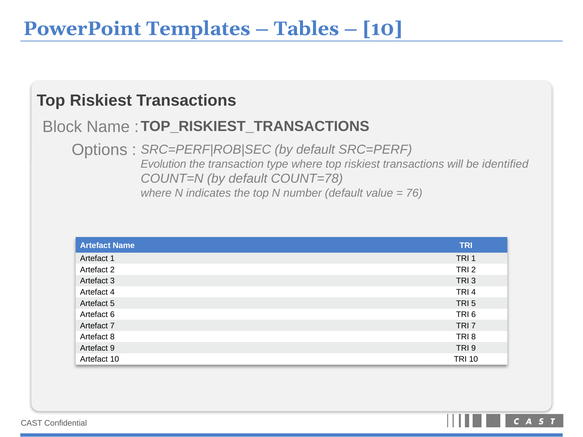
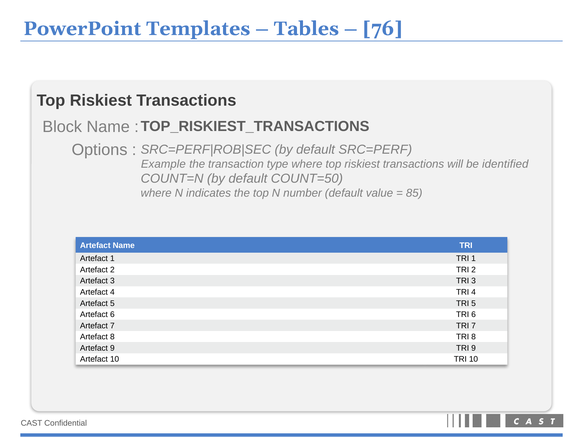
10 at (383, 29): 10 -> 76
Evolution: Evolution -> Example
COUNT=78: COUNT=78 -> COUNT=50
76: 76 -> 85
